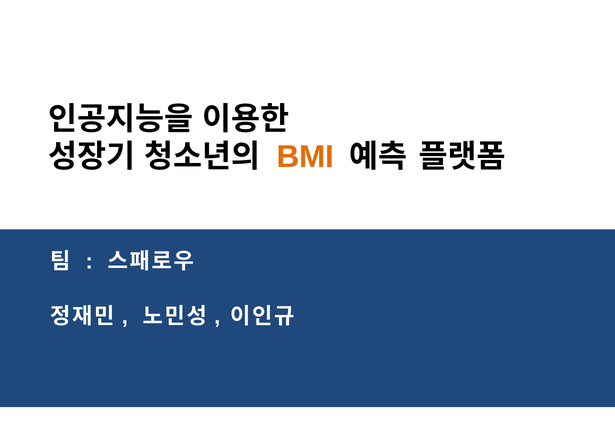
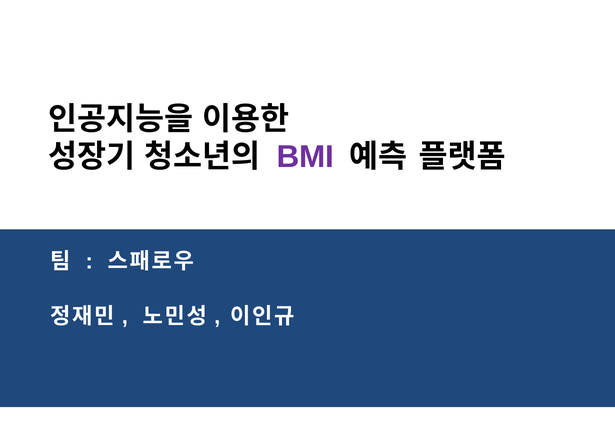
BMI colour: orange -> purple
